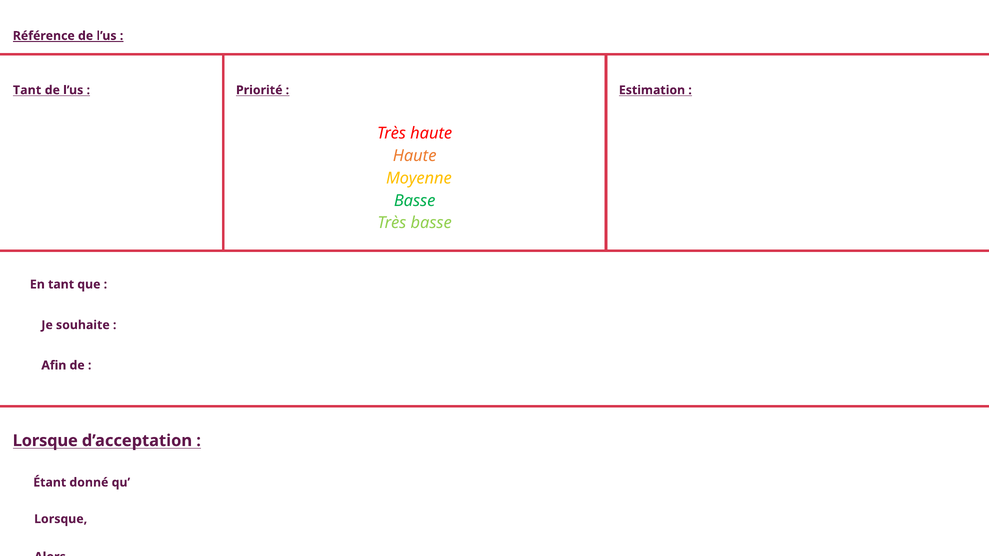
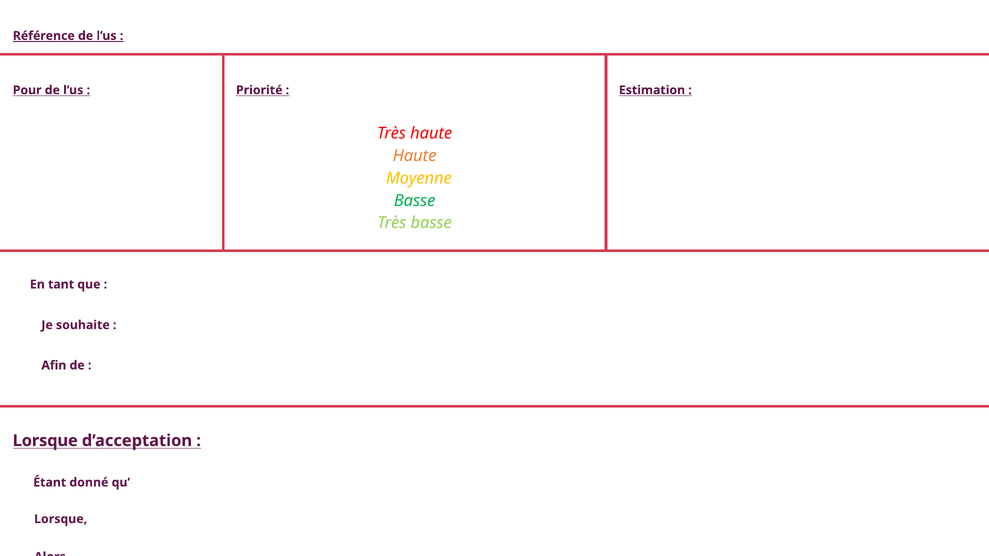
Tant at (27, 90): Tant -> Pour
